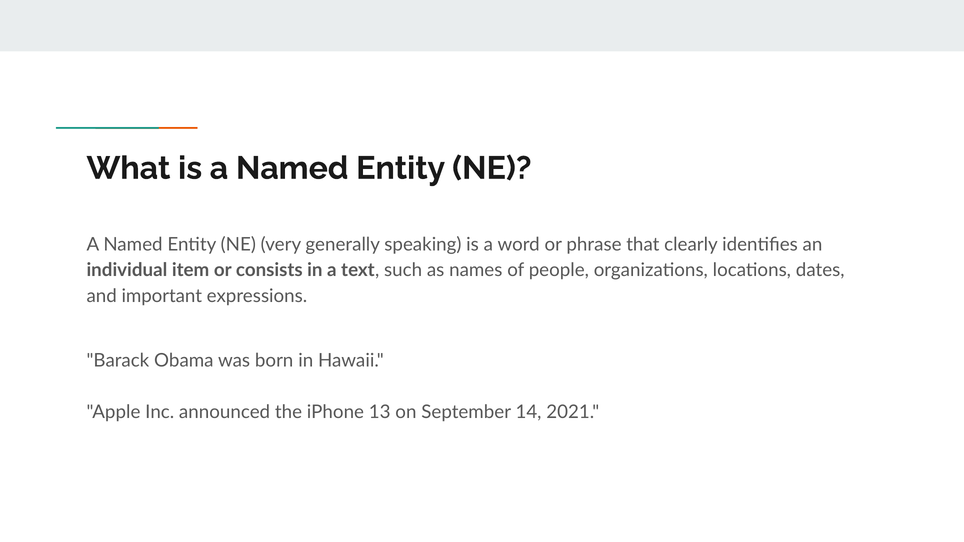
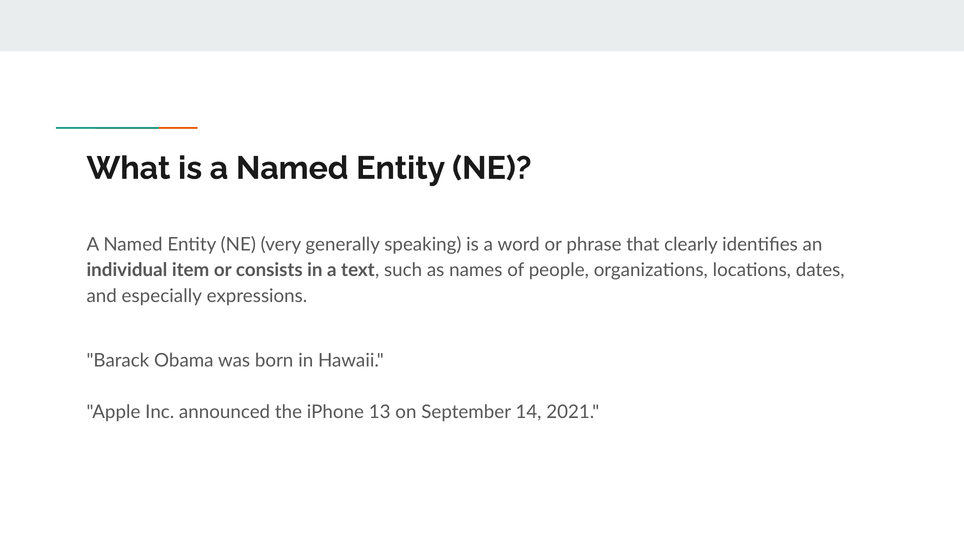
important: important -> especially
